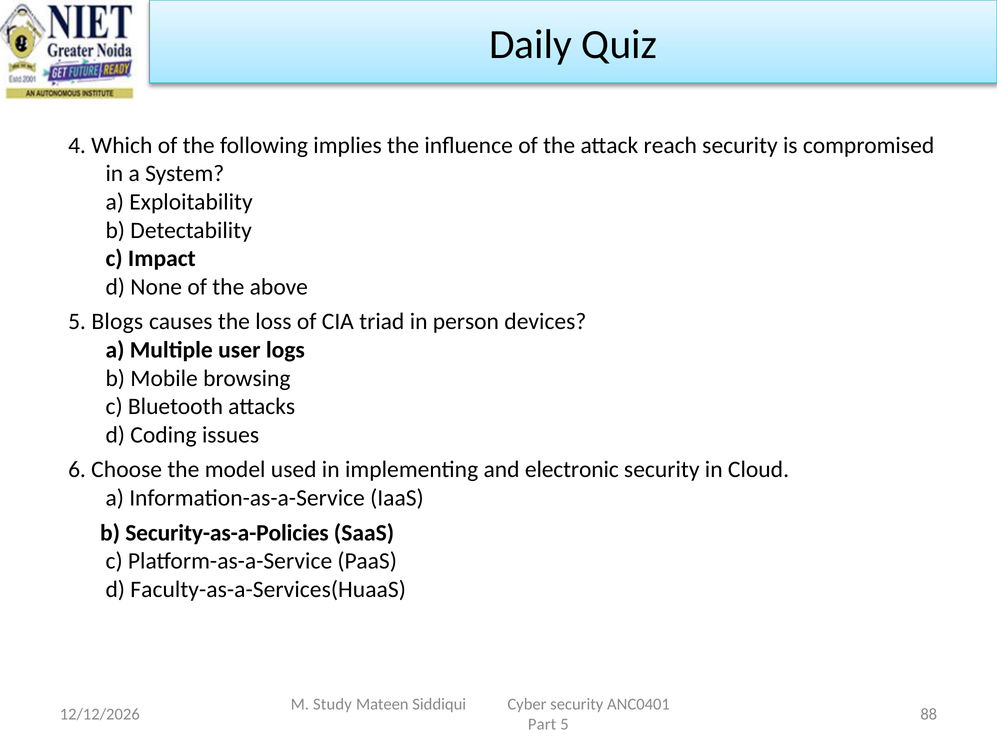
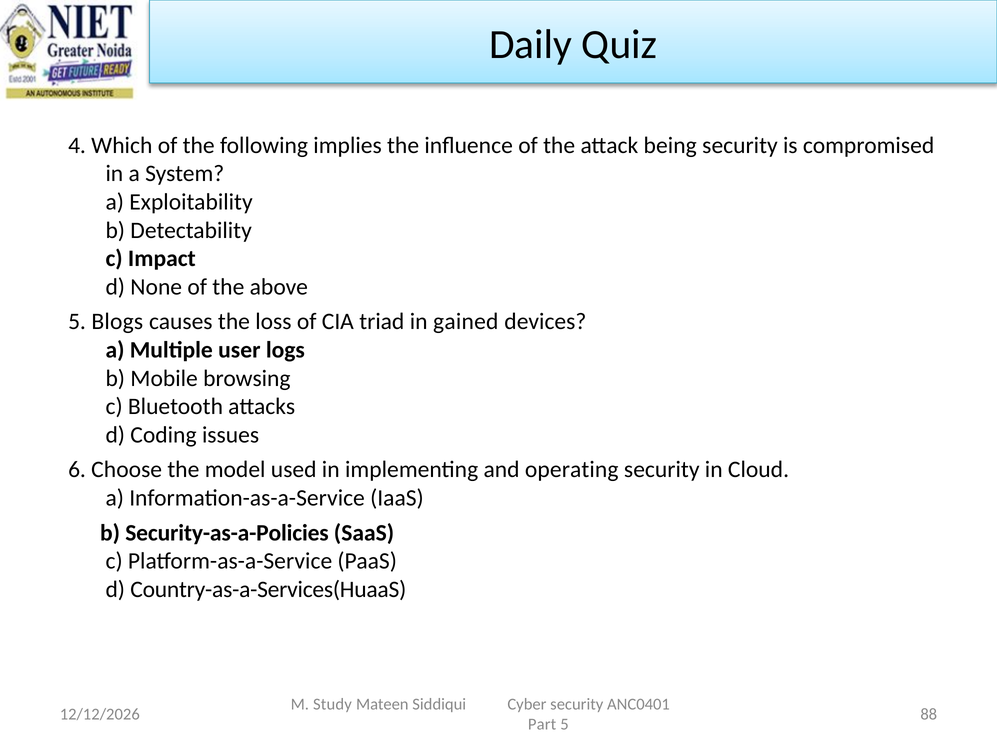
reach: reach -> being
person: person -> gained
electronic: electronic -> operating
Faculty-as-a-Services(HuaaS: Faculty-as-a-Services(HuaaS -> Country-as-a-Services(HuaaS
